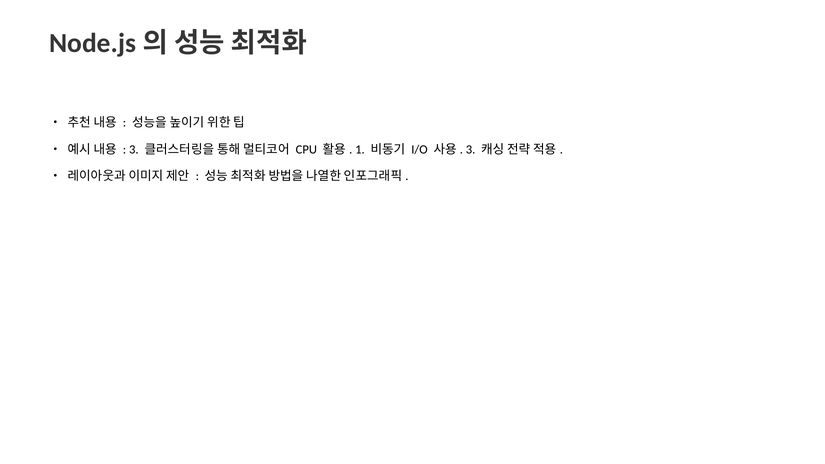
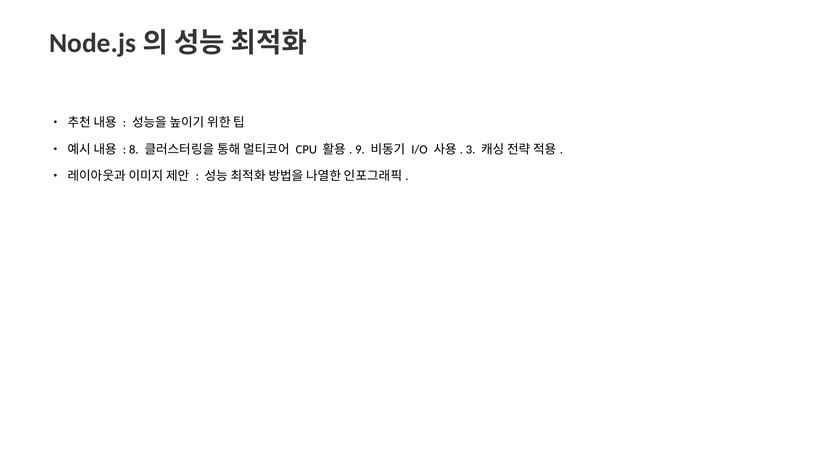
3 at (134, 149): 3 -> 8
1: 1 -> 9
